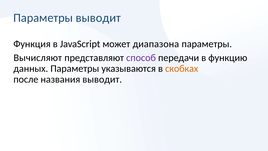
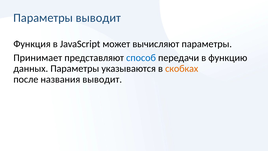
диапазона: диапазона -> вычисляют
Вычисляют: Вычисляют -> Принимает
способ colour: purple -> blue
